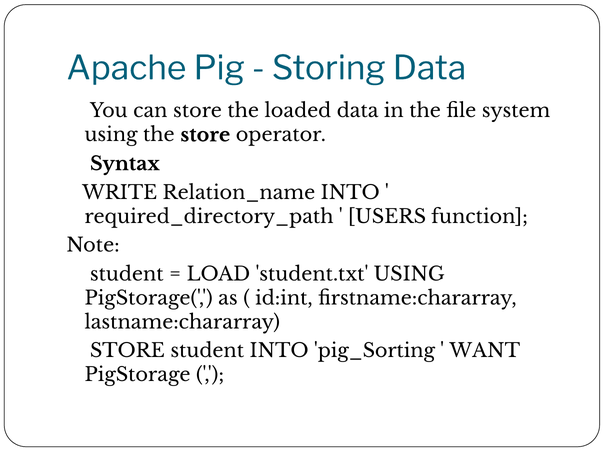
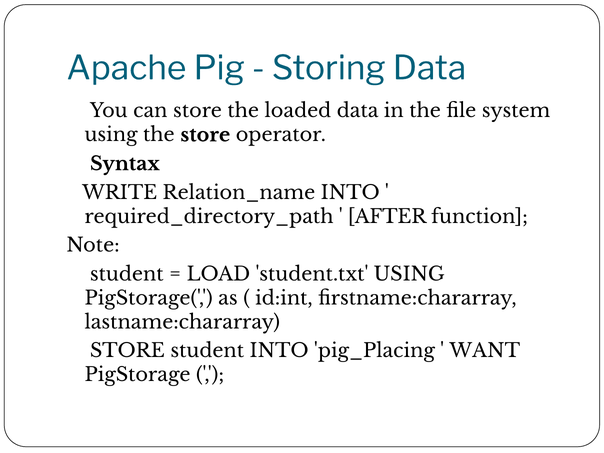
USERS: USERS -> AFTER
pig_Sorting: pig_Sorting -> pig_Placing
